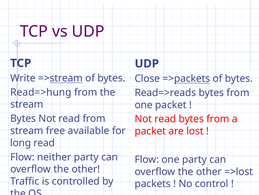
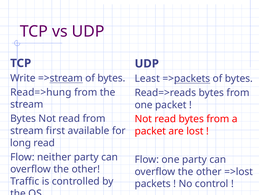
Close: Close -> Least
free: free -> first
